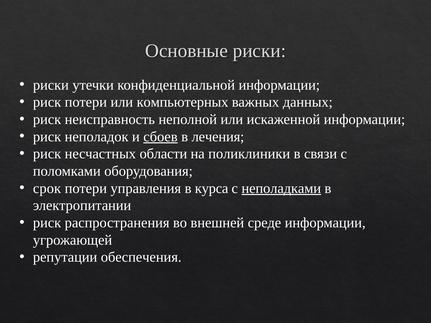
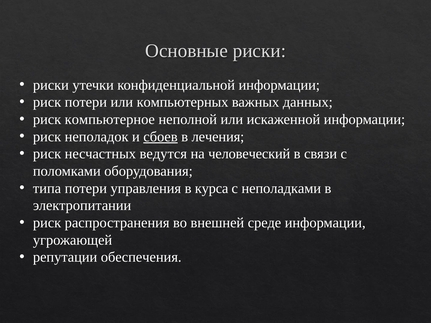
неисправность: неисправность -> компьютерное
области: области -> ведутся
поликлиники: поликлиники -> человеческий
срок: срок -> типа
неполадками underline: present -> none
